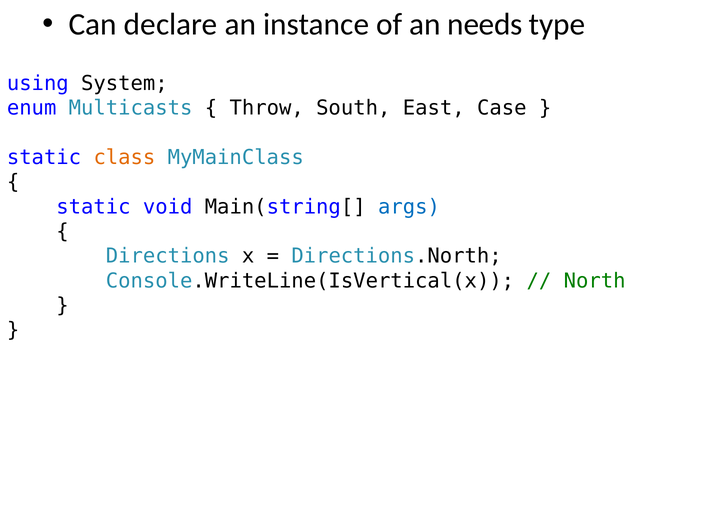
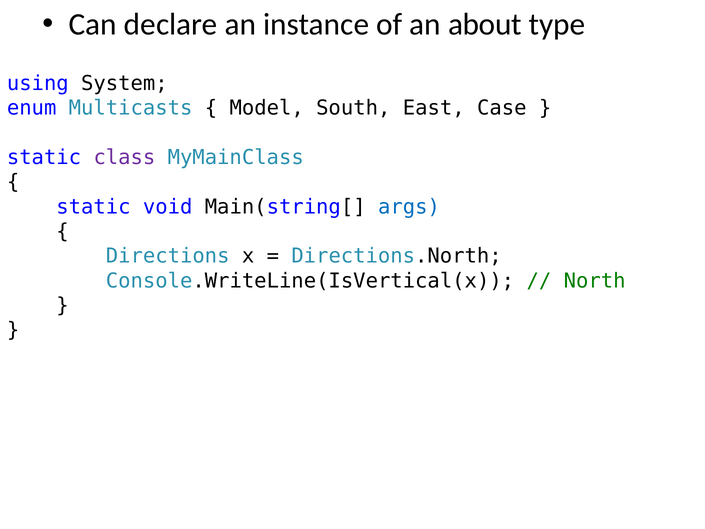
needs: needs -> about
Throw: Throw -> Model
class colour: orange -> purple
